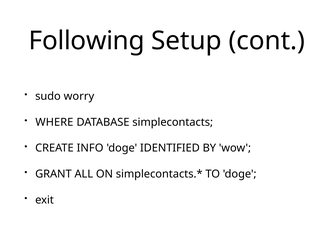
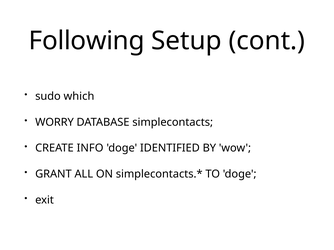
worry: worry -> which
WHERE: WHERE -> WORRY
